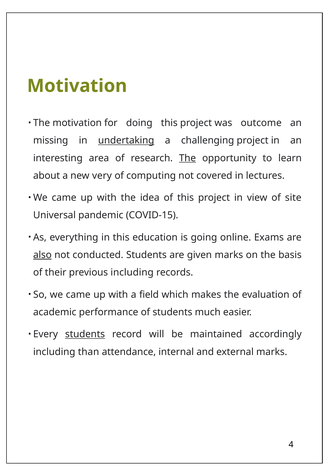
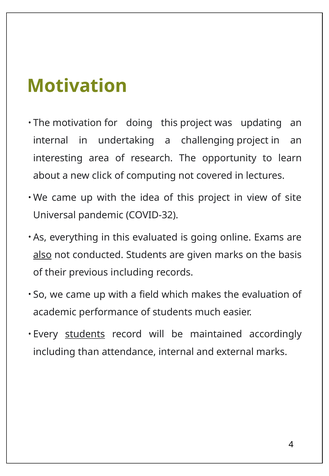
outcome: outcome -> updating
missing at (51, 140): missing -> internal
undertaking underline: present -> none
The at (187, 158) underline: present -> none
very: very -> click
COVID-15: COVID-15 -> COVID-32
education: education -> evaluated
